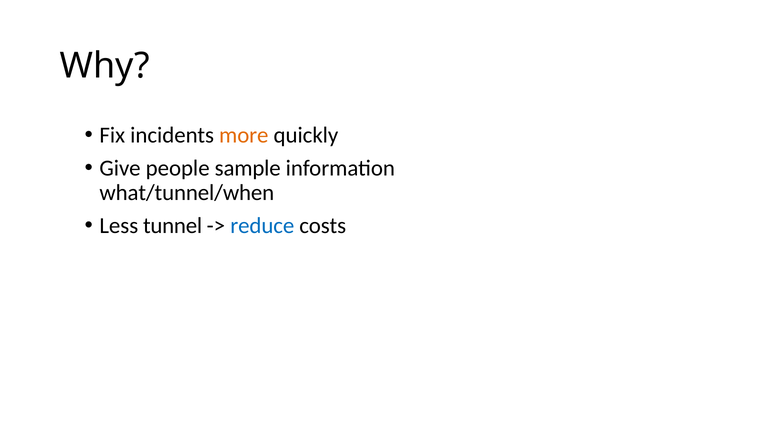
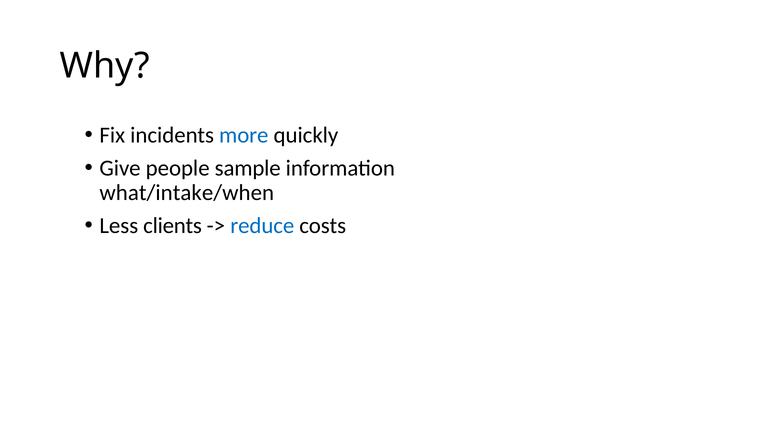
more colour: orange -> blue
what/tunnel/when: what/tunnel/when -> what/intake/when
tunnel: tunnel -> clients
